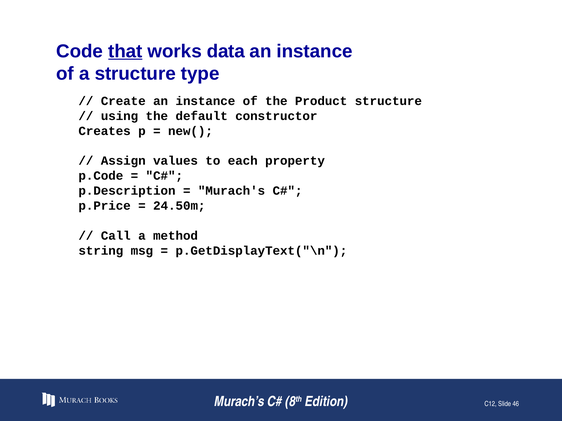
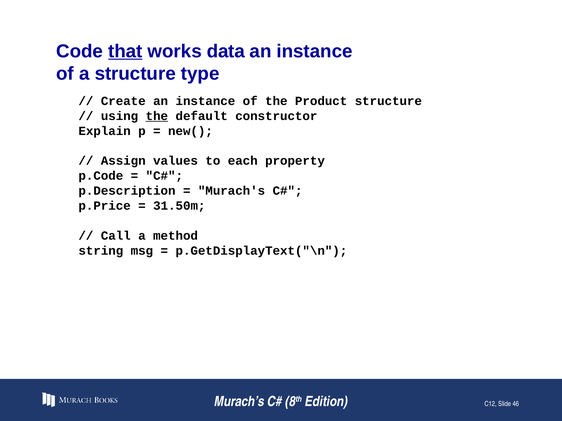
the at (157, 116) underline: none -> present
Creates: Creates -> Explain
24.50m: 24.50m -> 31.50m
